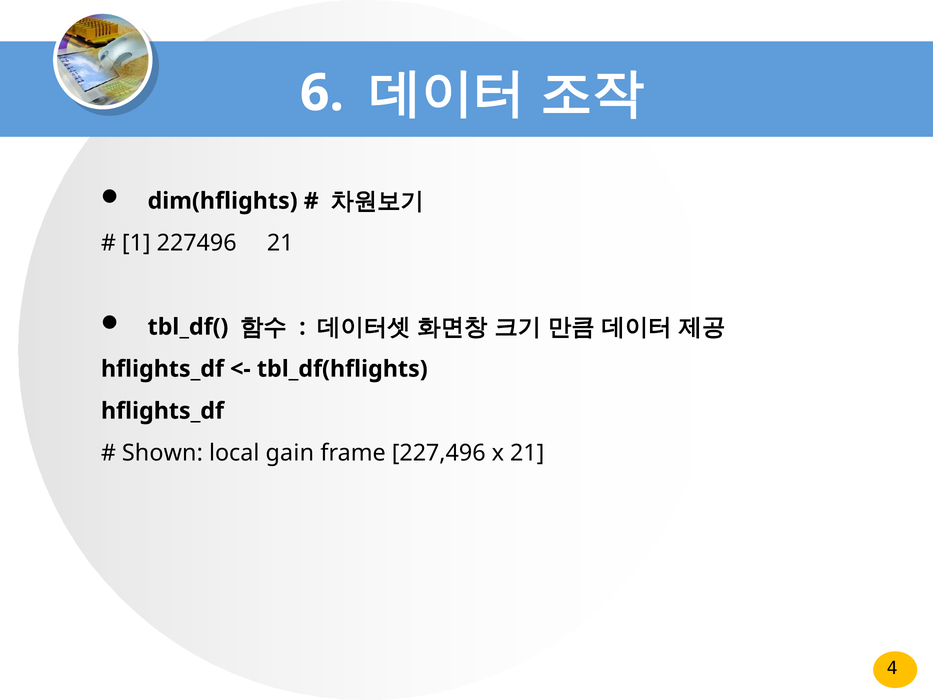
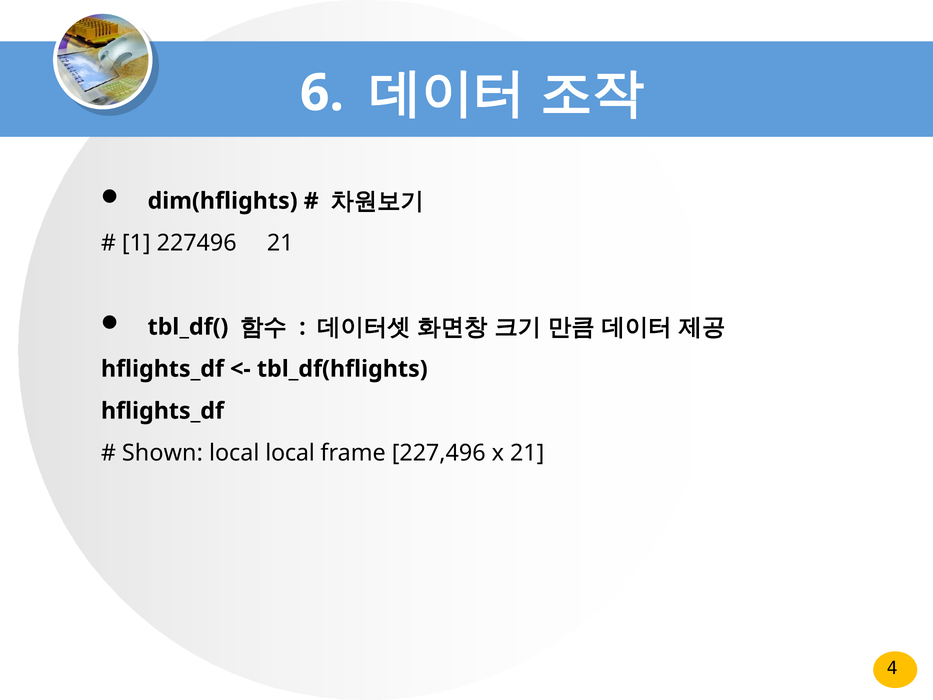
local gain: gain -> local
